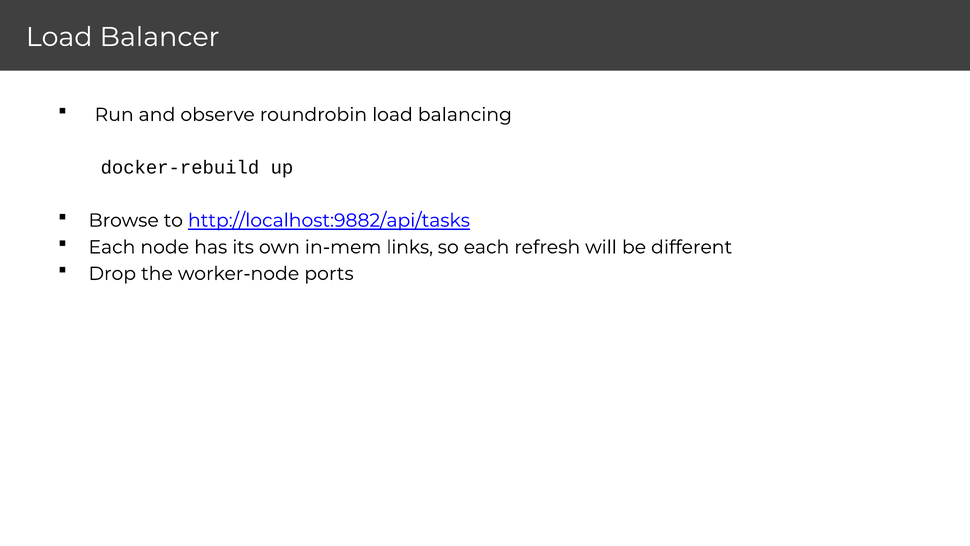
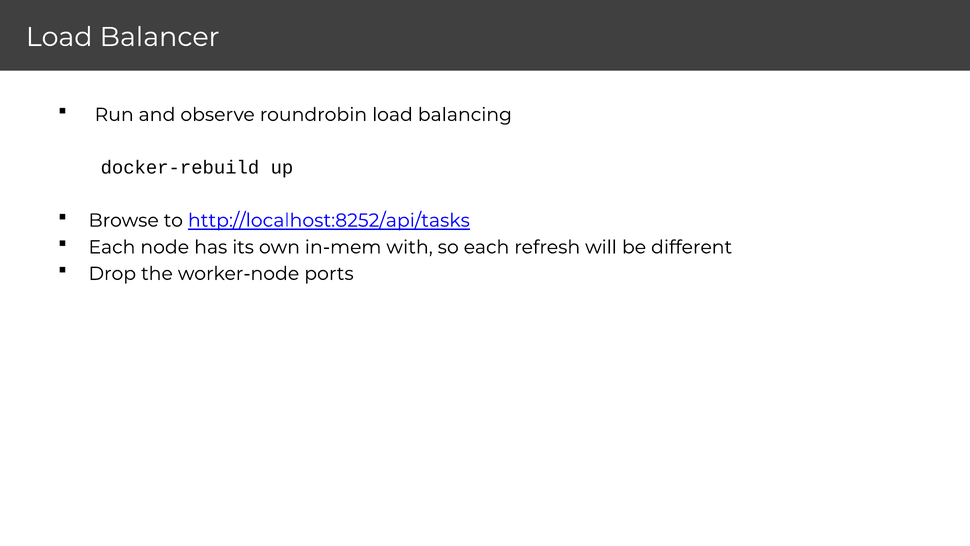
http://localhost:9882/api/tasks: http://localhost:9882/api/tasks -> http://localhost:8252/api/tasks
links: links -> with
